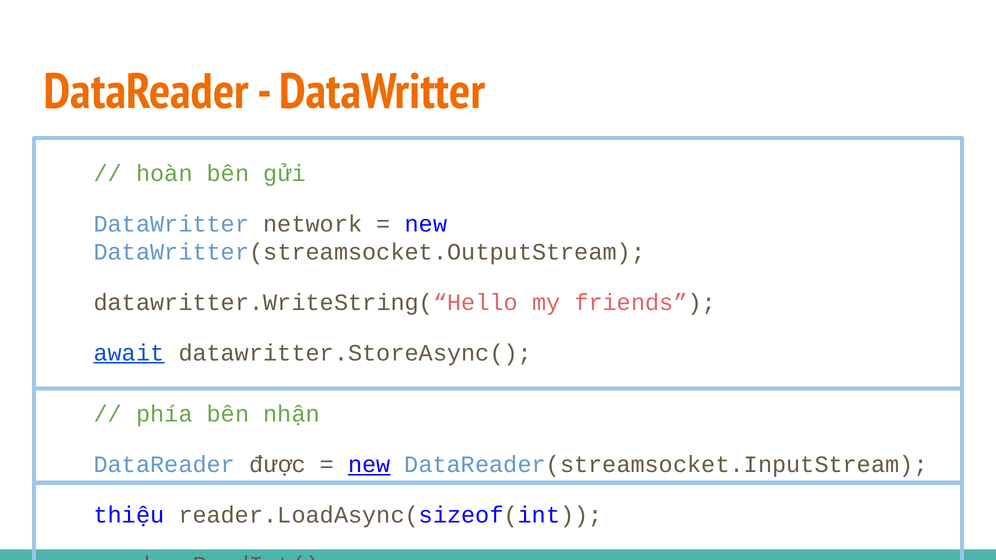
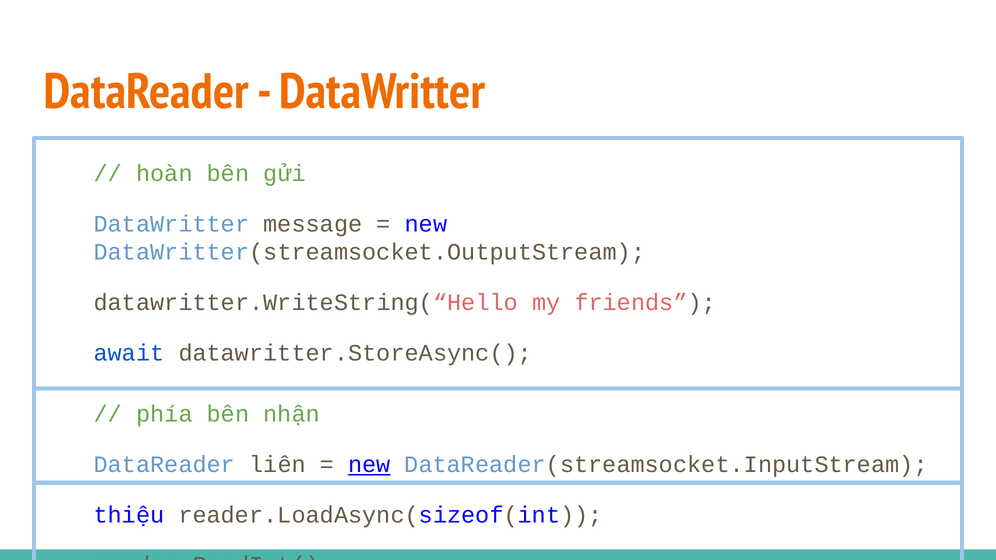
network: network -> message
await underline: present -> none
được: được -> liên
